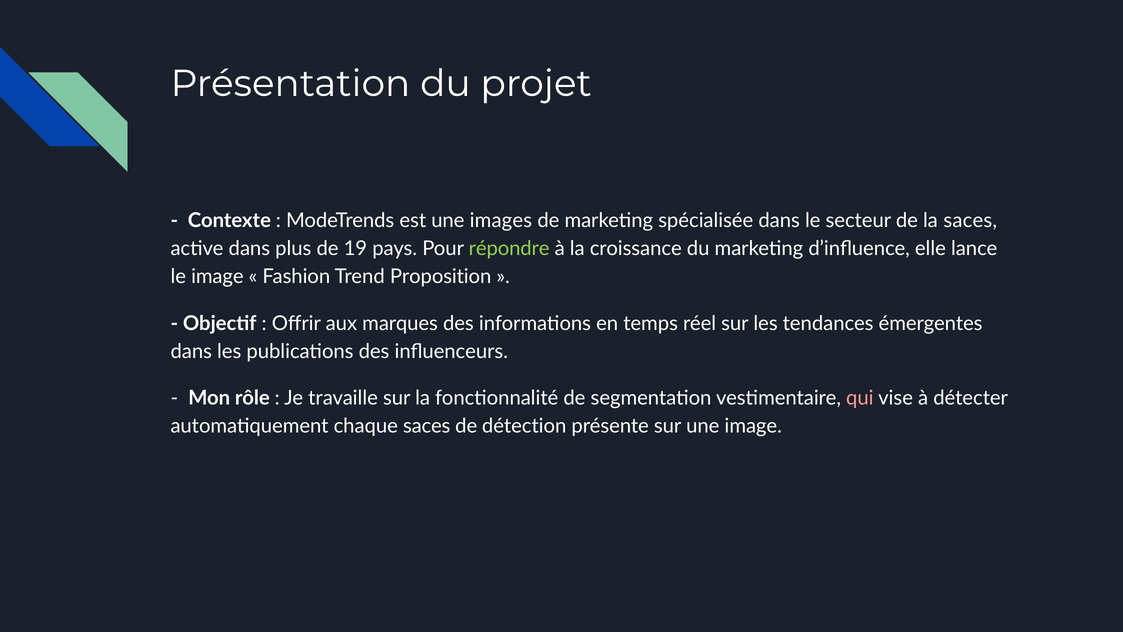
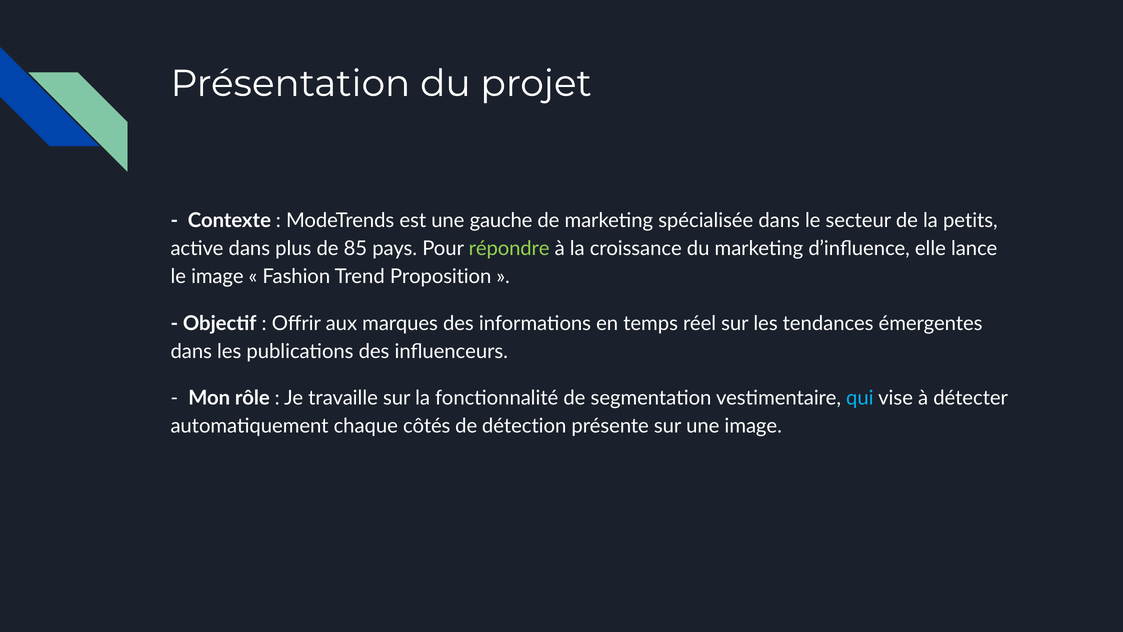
images: images -> gauche
la saces: saces -> petits
19: 19 -> 85
qui colour: pink -> light blue
chaque saces: saces -> côtés
